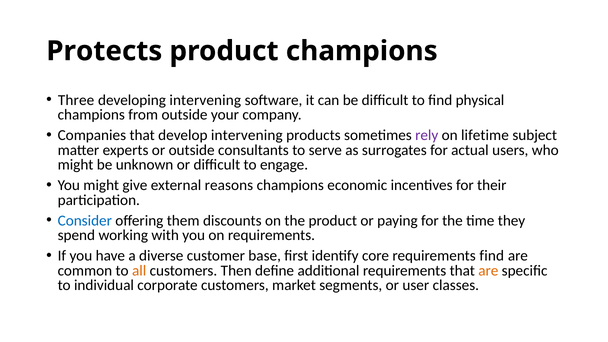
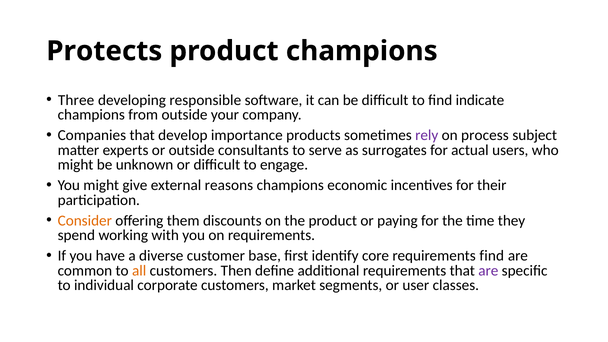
developing intervening: intervening -> responsible
physical: physical -> indicate
develop intervening: intervening -> importance
lifetime: lifetime -> process
Consider colour: blue -> orange
are at (488, 271) colour: orange -> purple
